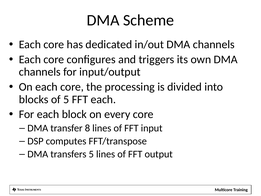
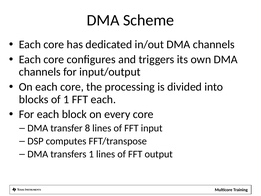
of 5: 5 -> 1
transfers 5: 5 -> 1
